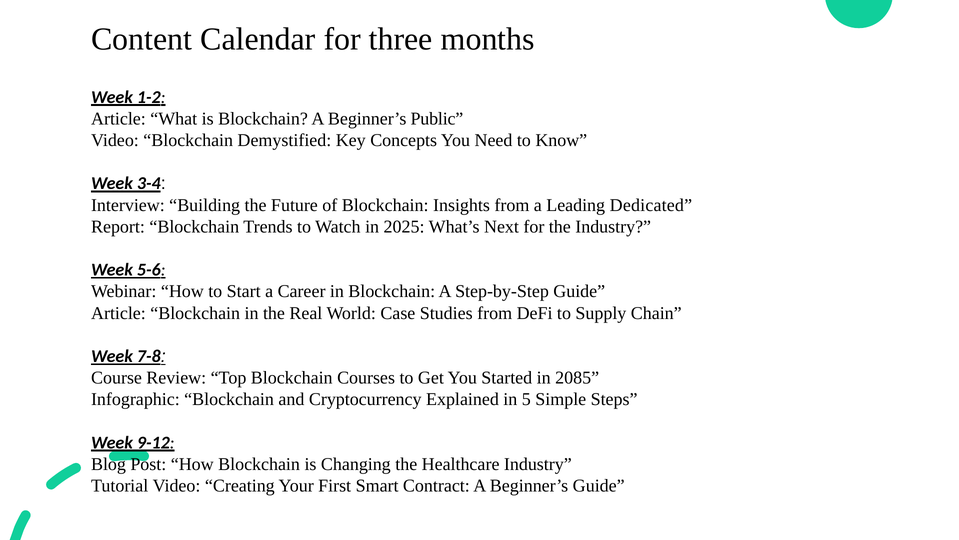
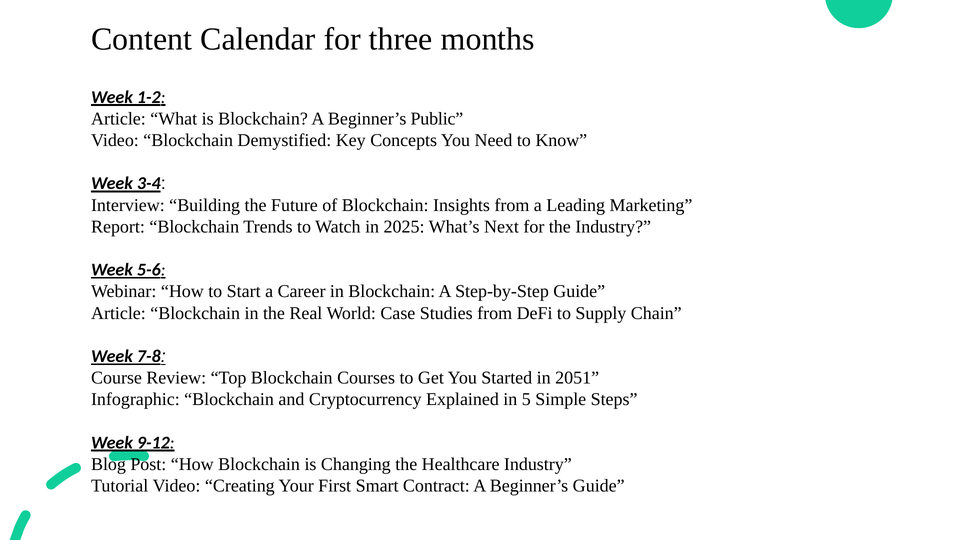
Dedicated: Dedicated -> Marketing
2085: 2085 -> 2051
